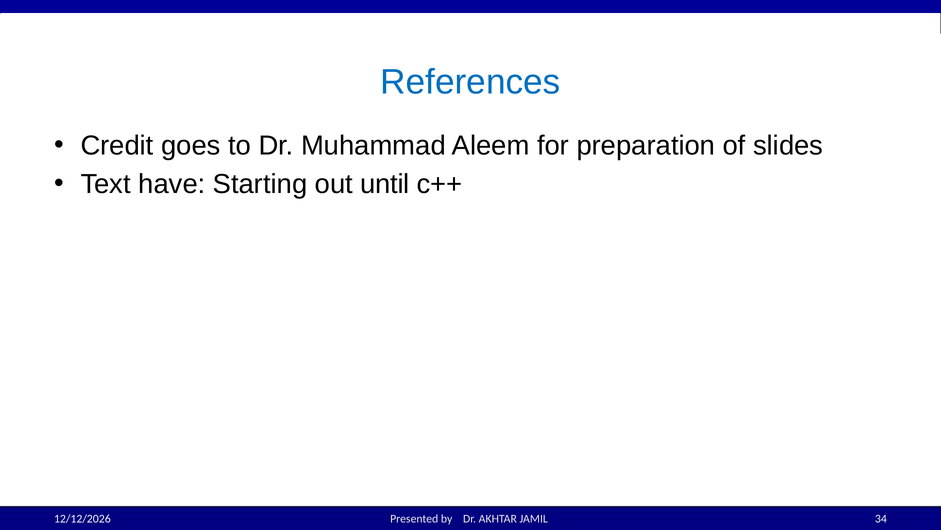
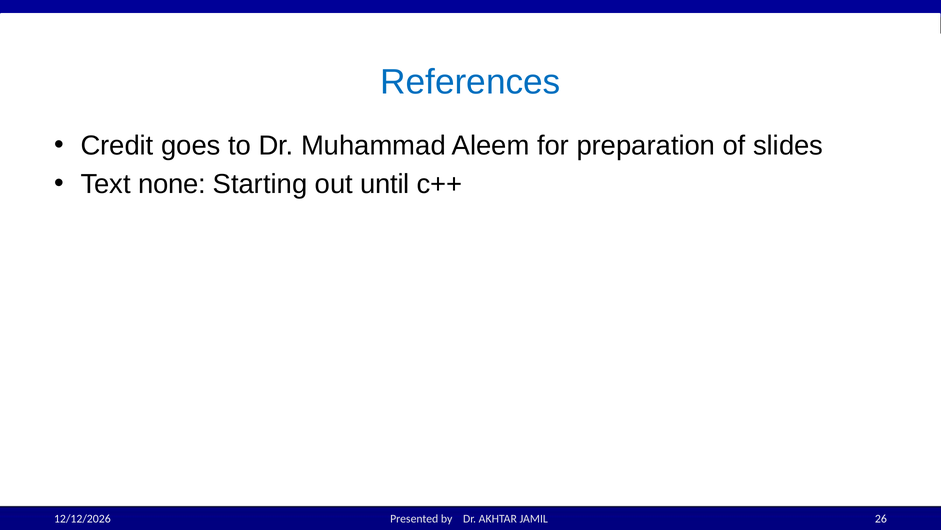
have: have -> none
34: 34 -> 26
